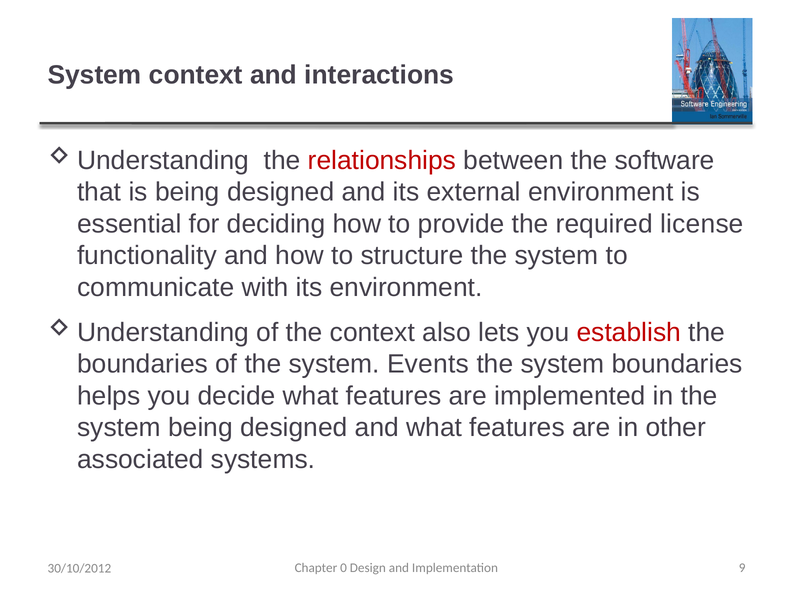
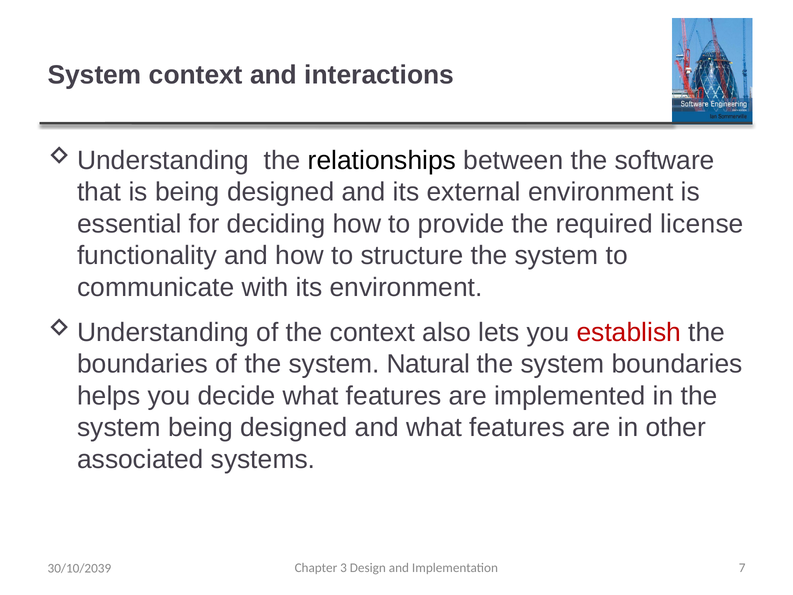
relationships colour: red -> black
Events: Events -> Natural
0: 0 -> 3
9: 9 -> 7
30/10/2012: 30/10/2012 -> 30/10/2039
